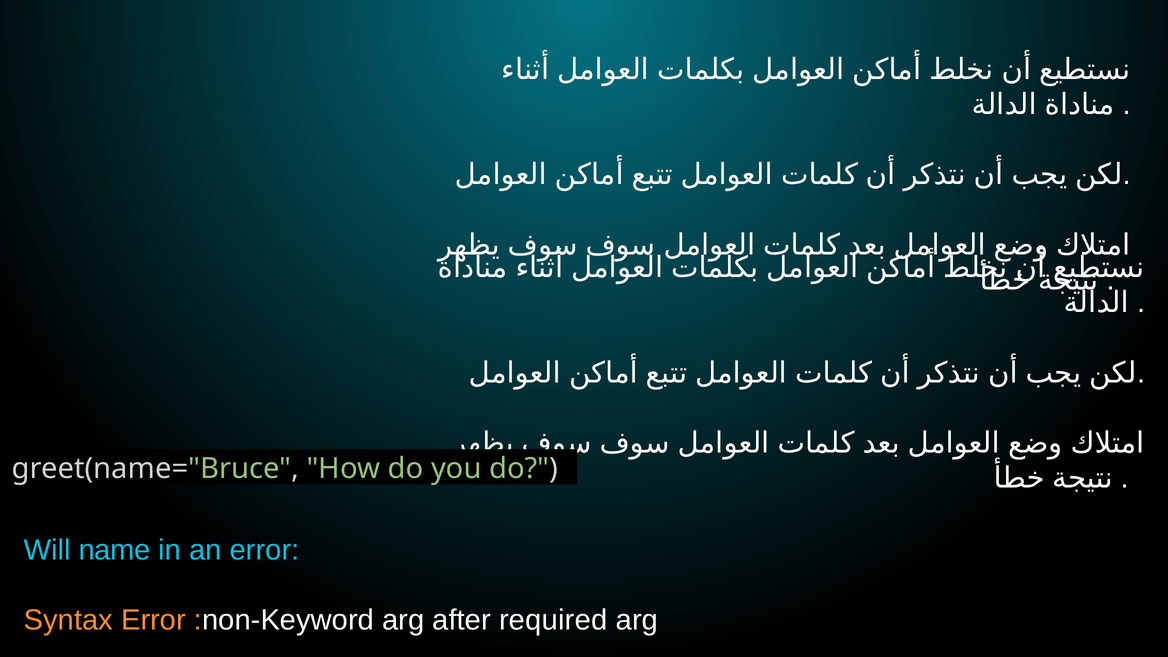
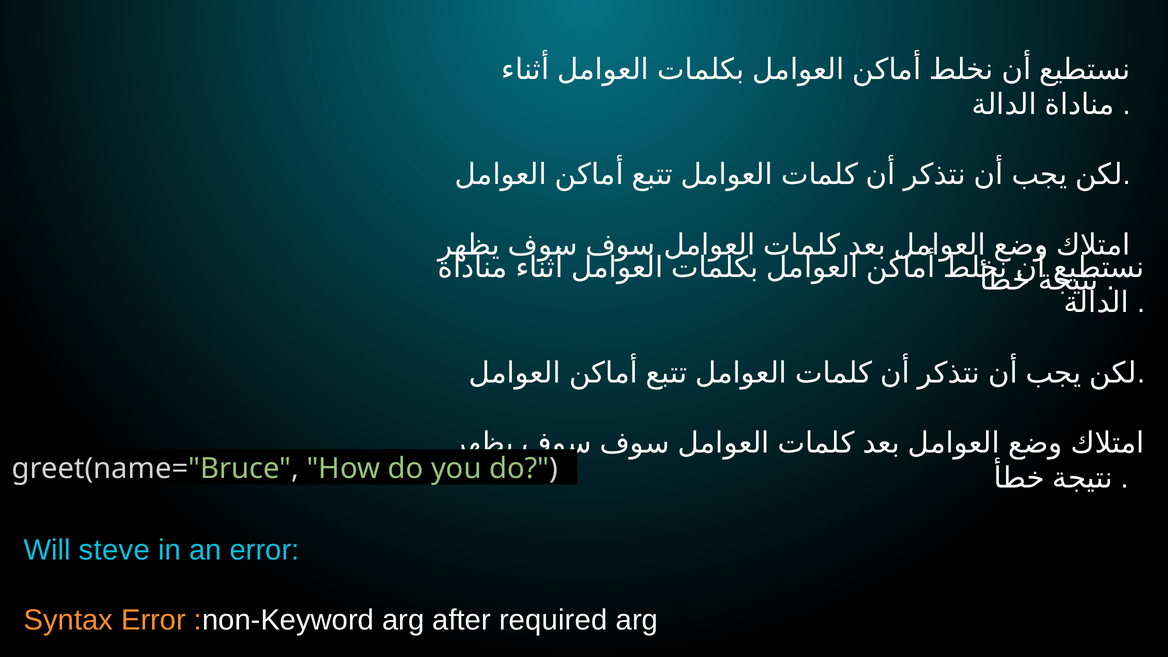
name: name -> steve
